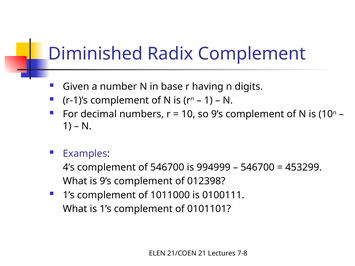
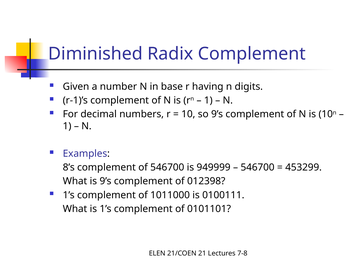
4’s: 4’s -> 8’s
994999: 994999 -> 949999
